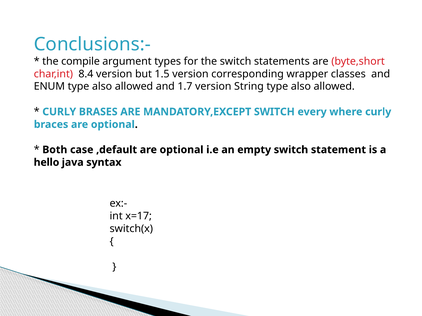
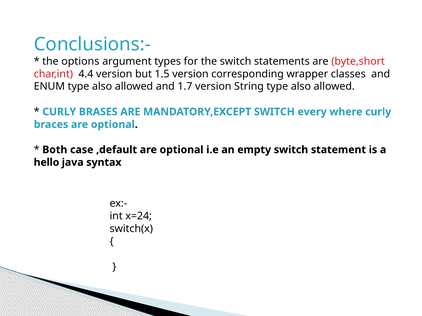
compile: compile -> options
8.4: 8.4 -> 4.4
x=17: x=17 -> x=24
